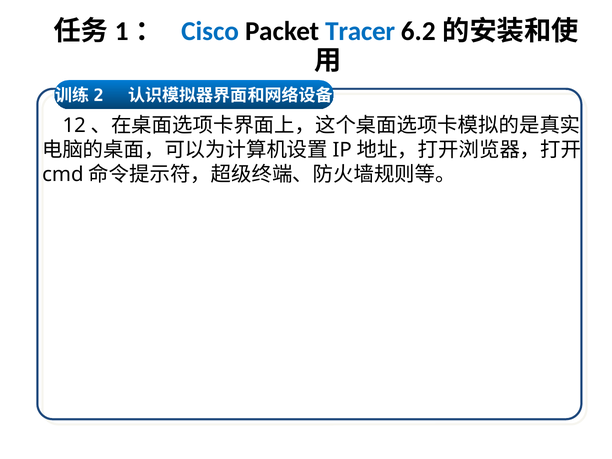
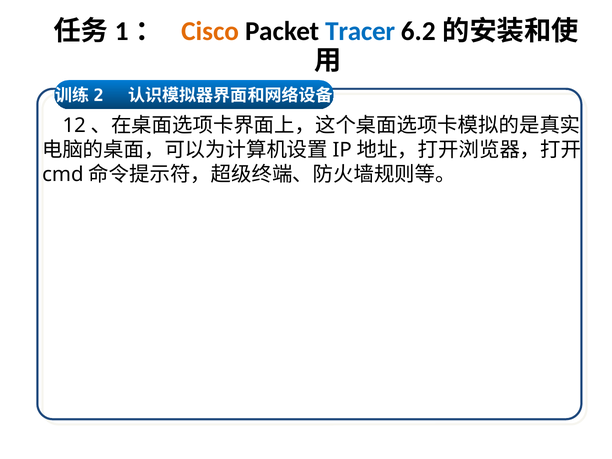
Cisco colour: blue -> orange
